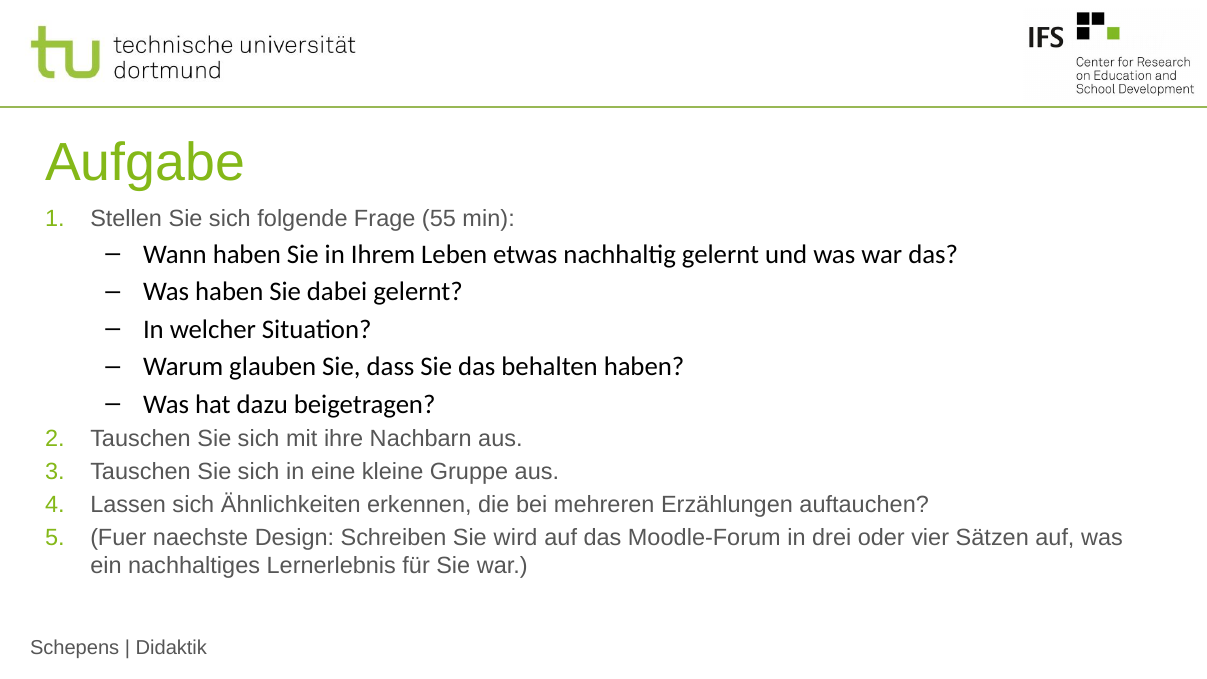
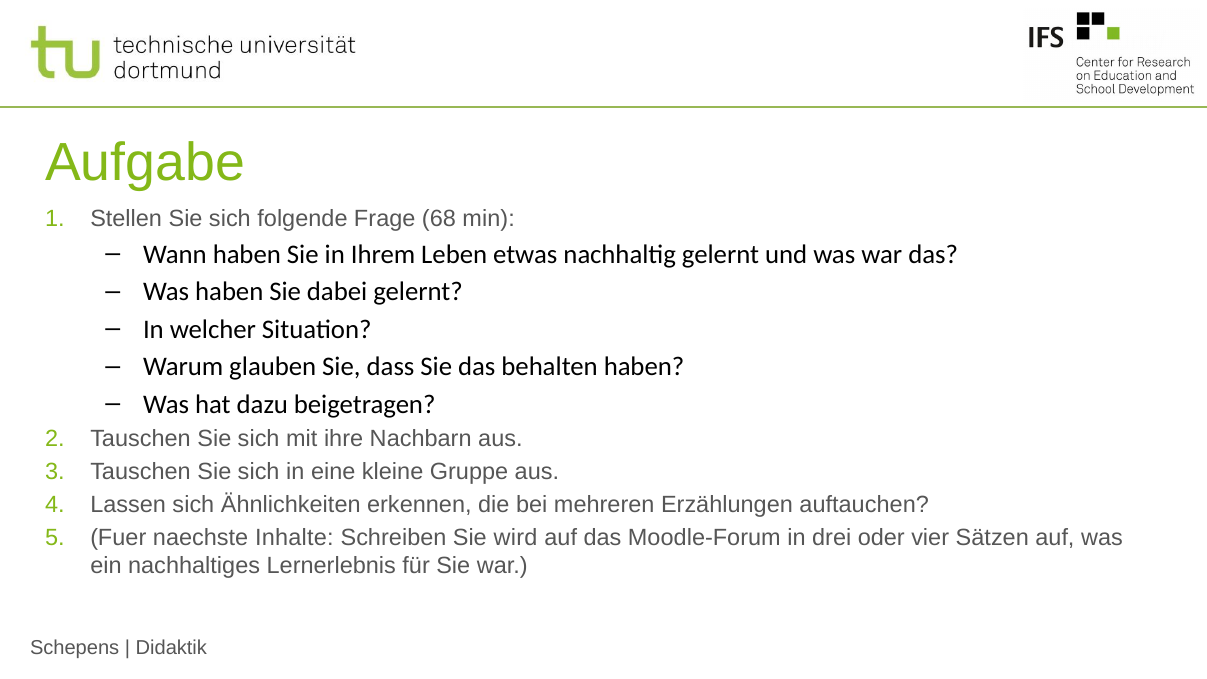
55: 55 -> 68
Design: Design -> Inhalte
